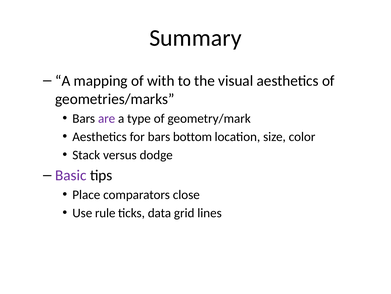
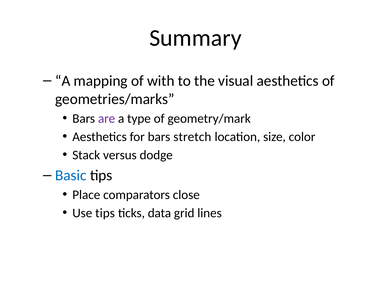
bottom: bottom -> stretch
Basic colour: purple -> blue
Use rule: rule -> tips
